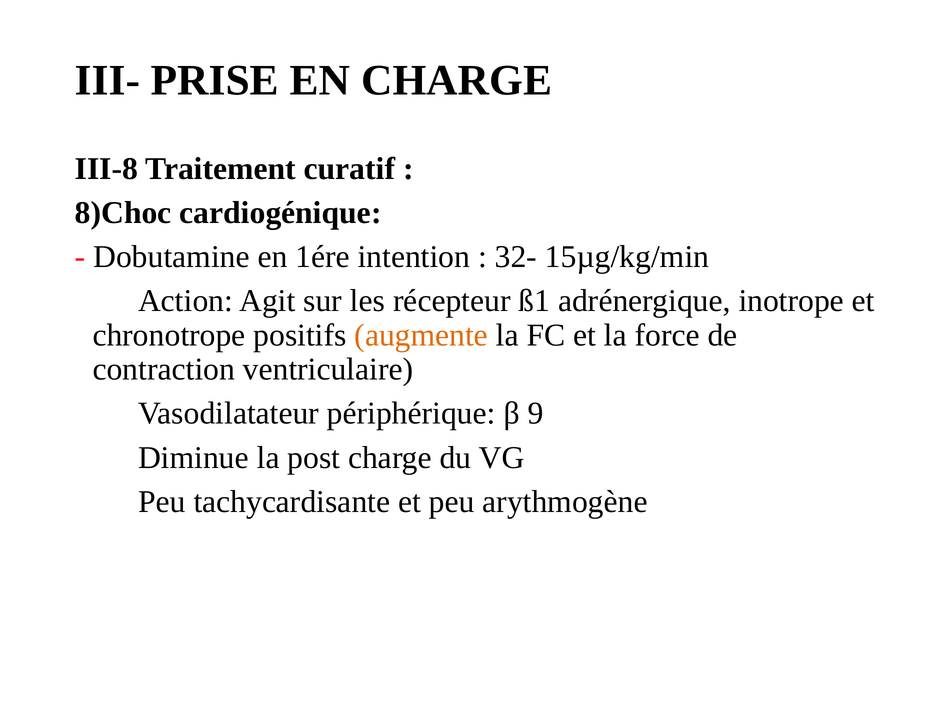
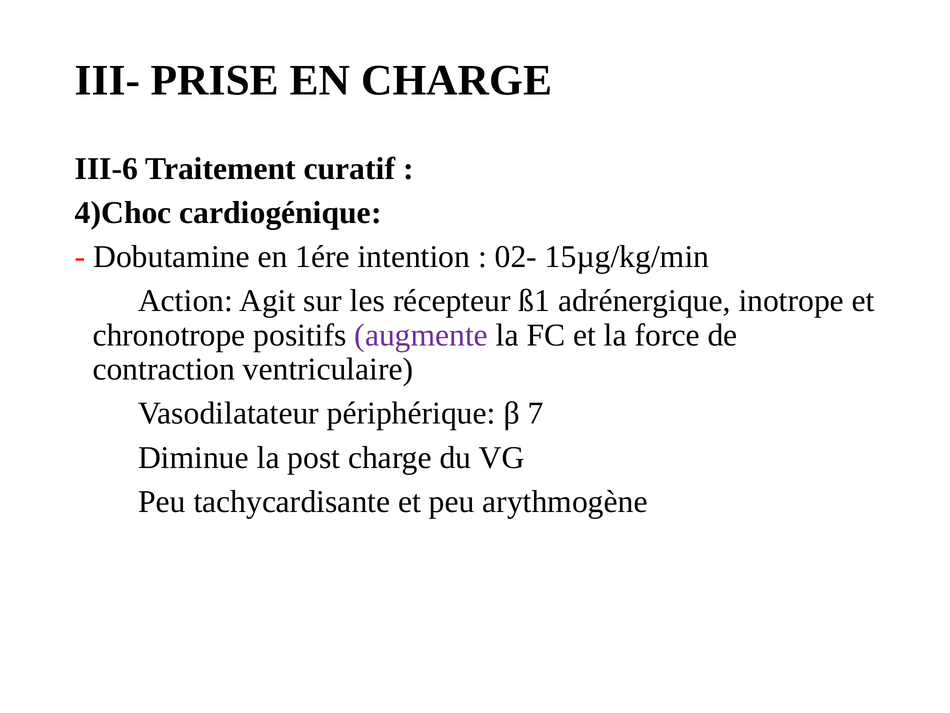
III-8: III-8 -> III-6
8)Choc: 8)Choc -> 4)Choc
32-: 32- -> 02-
augmente colour: orange -> purple
9: 9 -> 7
